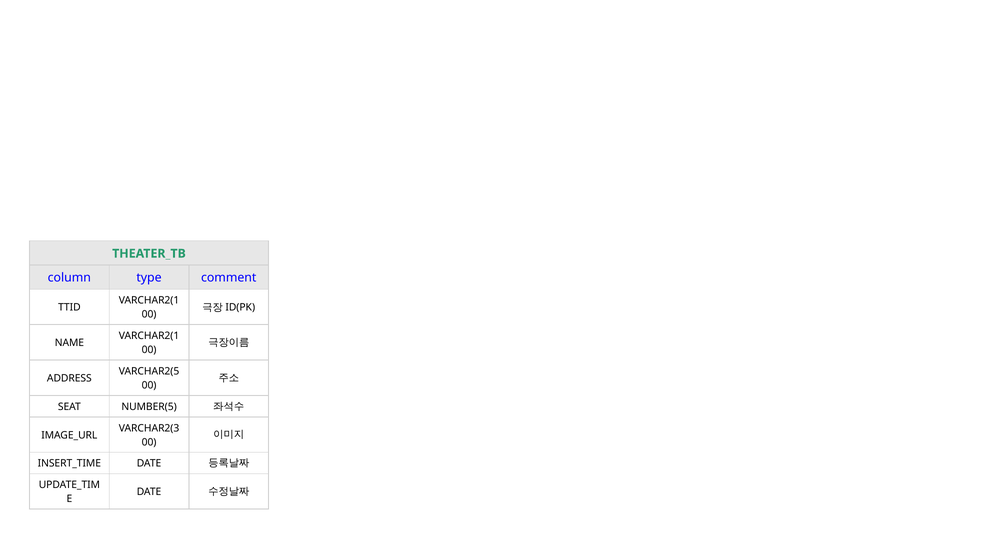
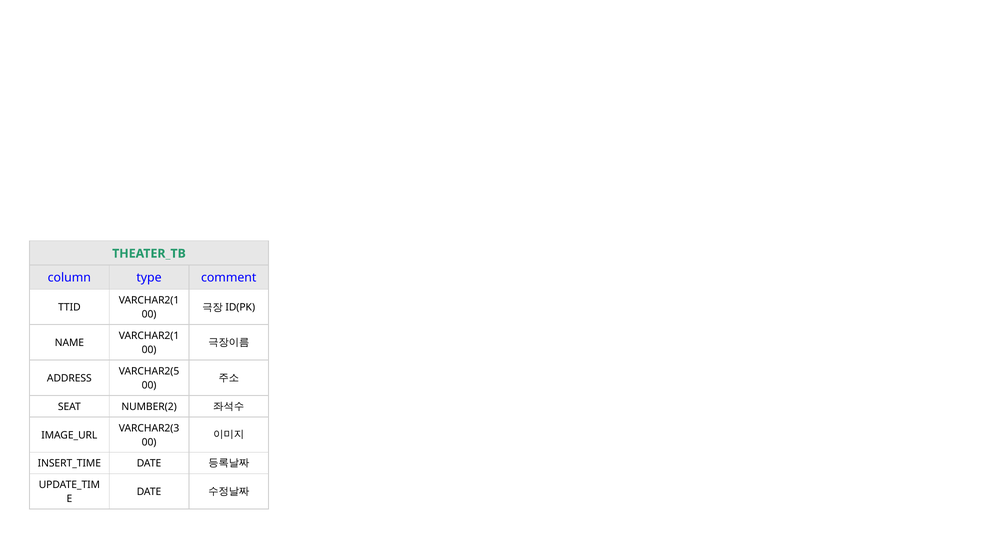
NUMBER(5: NUMBER(5 -> NUMBER(2
